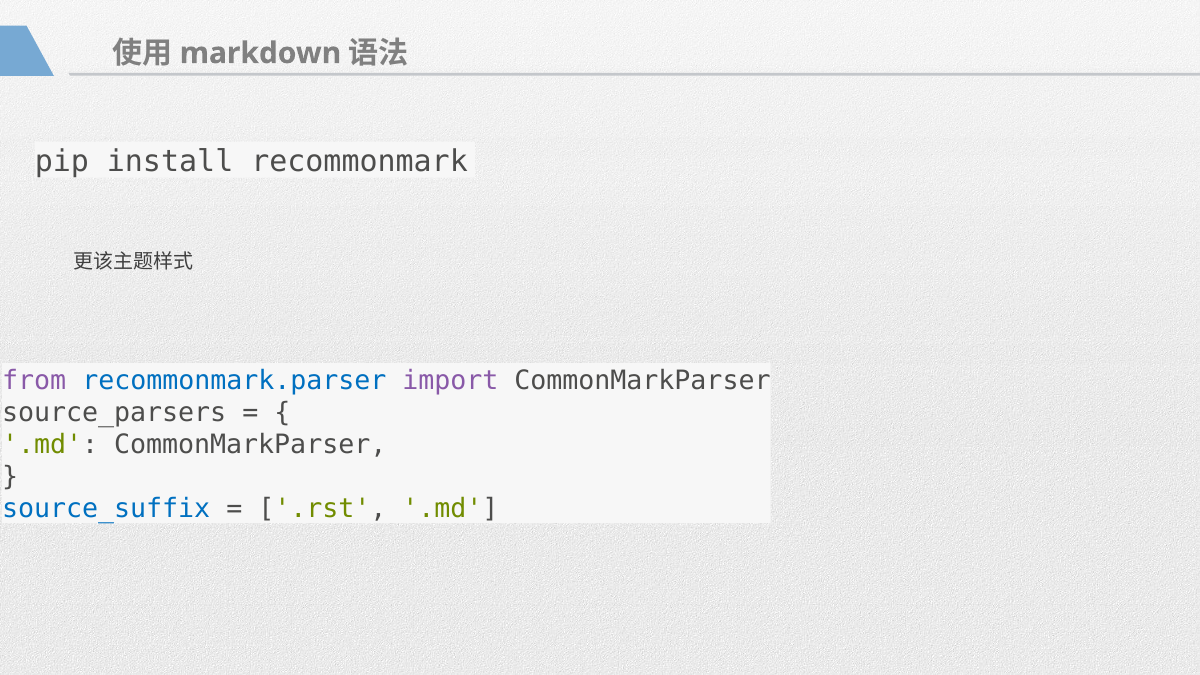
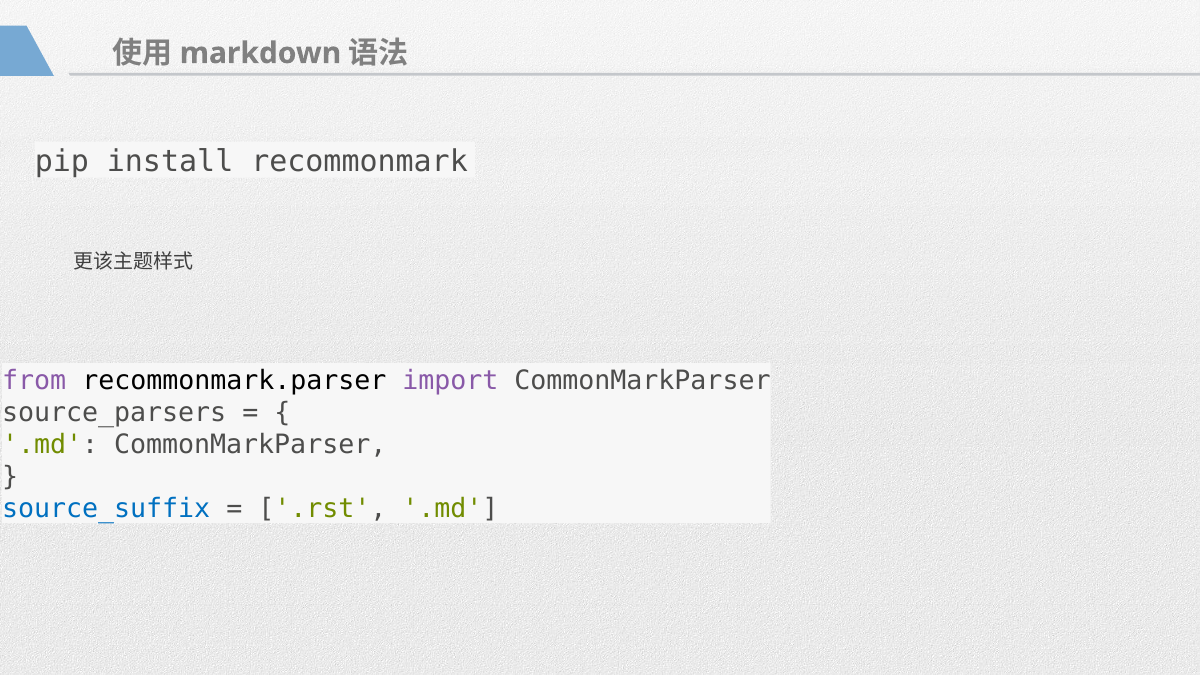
recommonmark.parser colour: blue -> black
